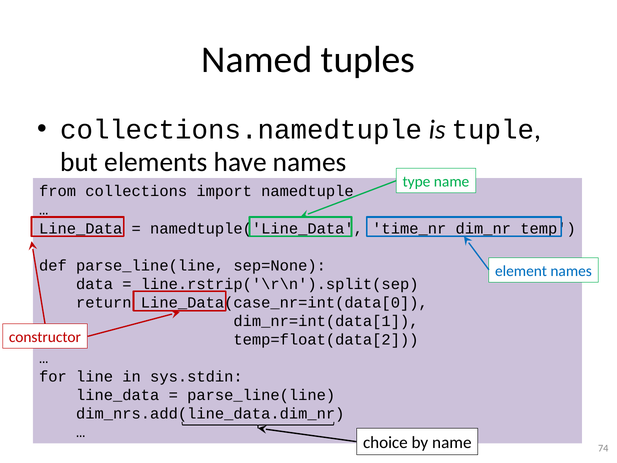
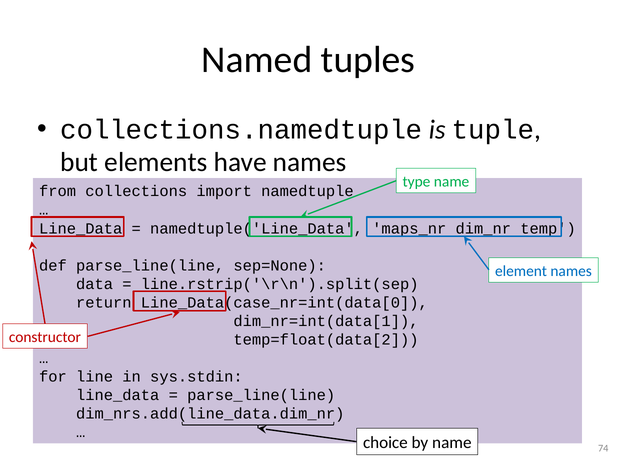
time_nr: time_nr -> maps_nr
